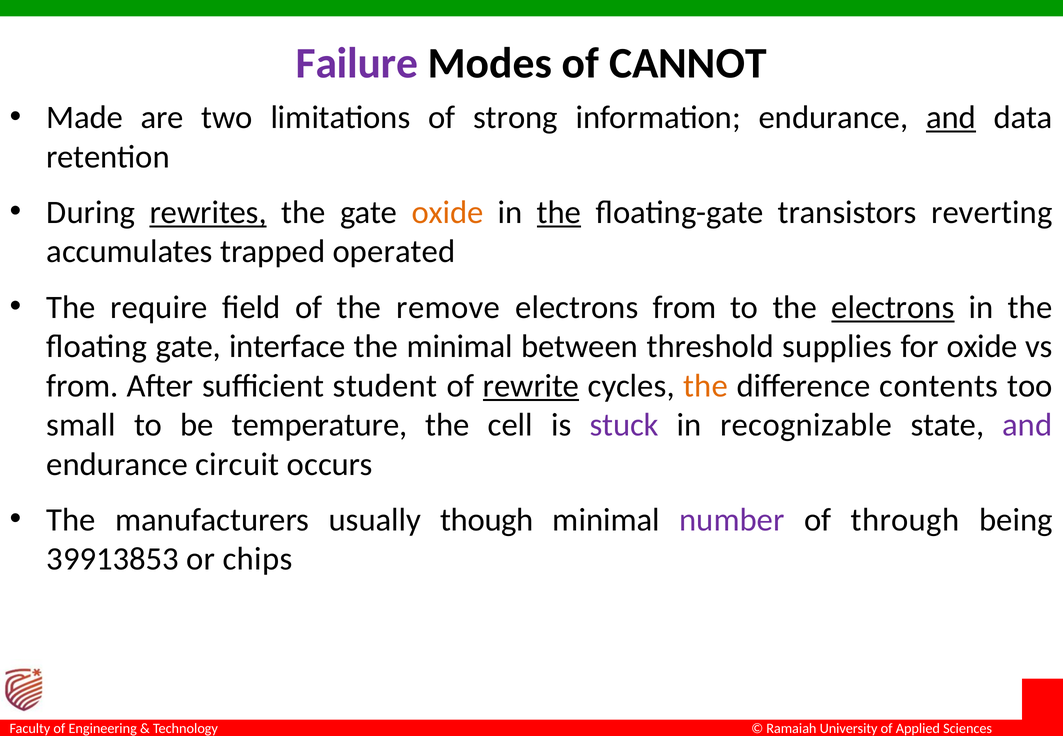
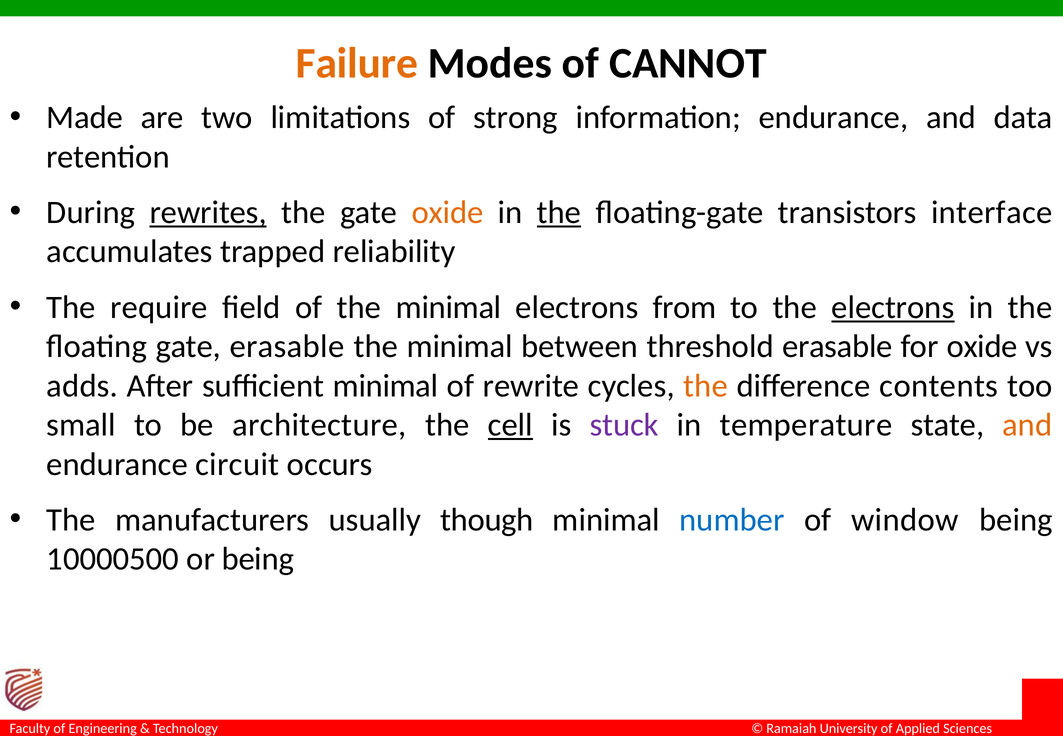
Failure colour: purple -> orange
and at (951, 118) underline: present -> none
reverting: reverting -> interface
operated: operated -> reliability
of the remove: remove -> minimal
gate interface: interface -> erasable
threshold supplies: supplies -> erasable
from at (82, 386): from -> adds
sufficient student: student -> minimal
rewrite underline: present -> none
temperature: temperature -> architecture
cell underline: none -> present
recognizable: recognizable -> temperature
and at (1027, 425) colour: purple -> orange
number colour: purple -> blue
through: through -> window
39913853: 39913853 -> 10000500
or chips: chips -> being
